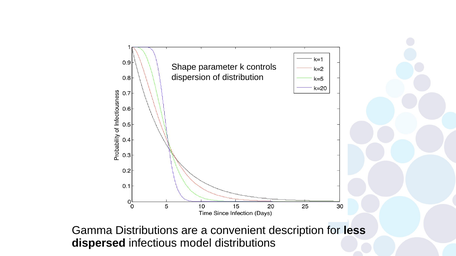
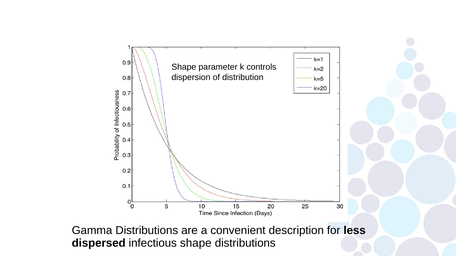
infectious model: model -> shape
